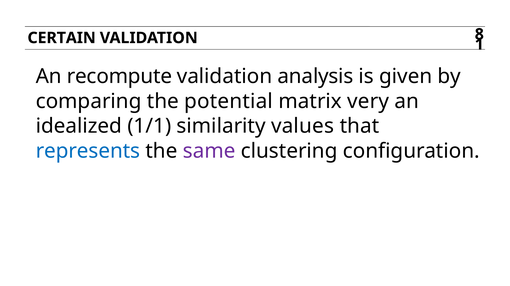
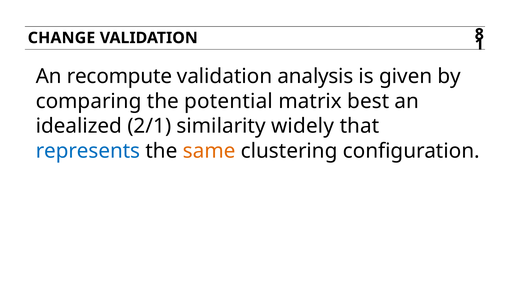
CERTAIN: CERTAIN -> CHANGE
very: very -> best
1/1: 1/1 -> 2/1
values: values -> widely
same colour: purple -> orange
